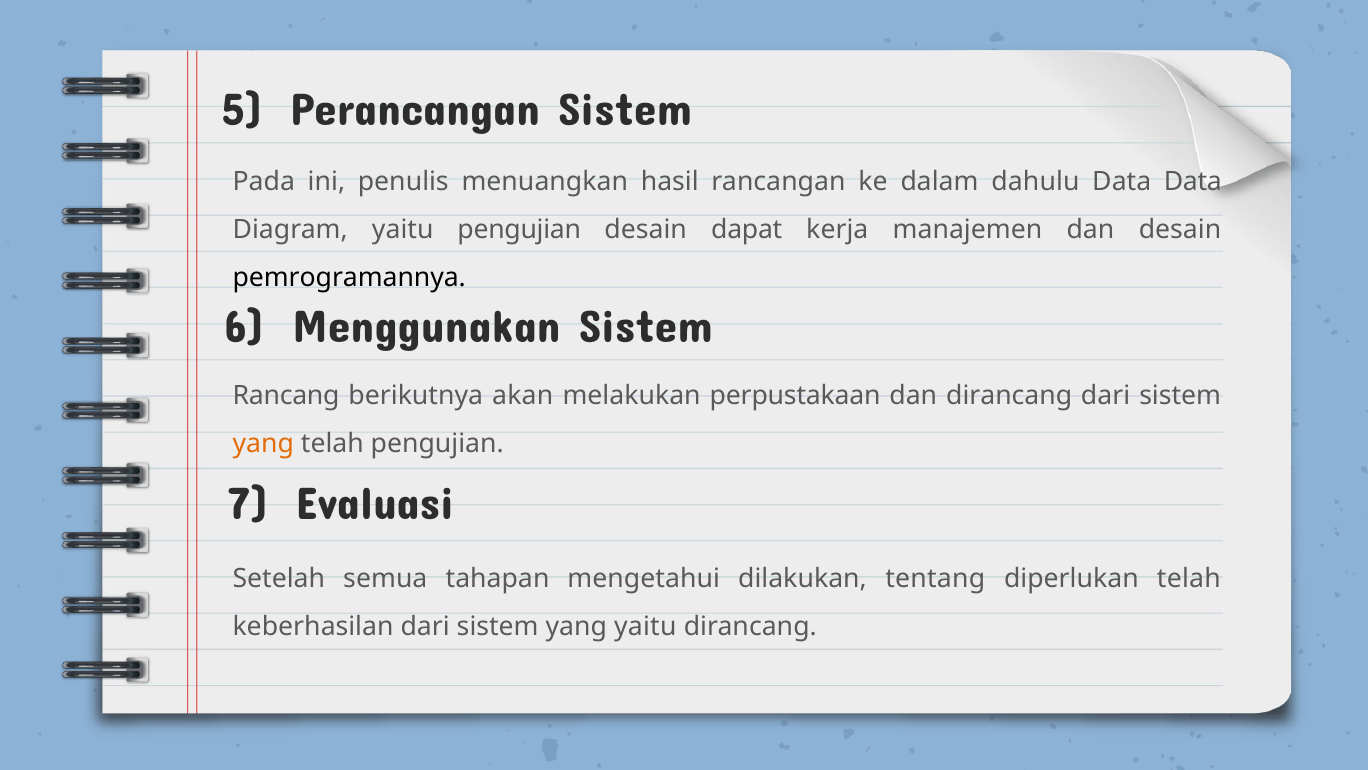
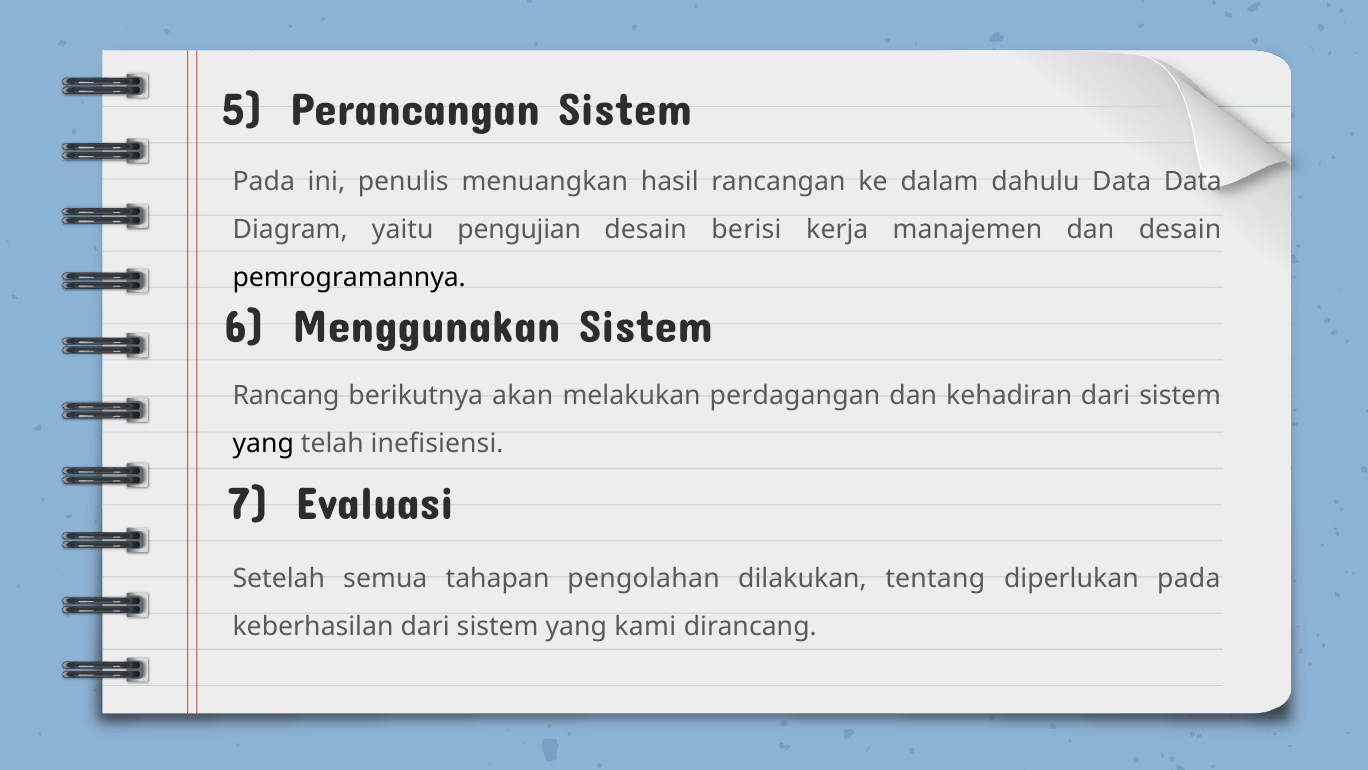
dapat: dapat -> berisi
perpustakaan: perpustakaan -> perdagangan
dan dirancang: dirancang -> kehadiran
yang at (263, 444) colour: orange -> black
telah pengujian: pengujian -> inefisiensi
mengetahui: mengetahui -> pengolahan
diperlukan telah: telah -> pada
yang yaitu: yaitu -> kami
